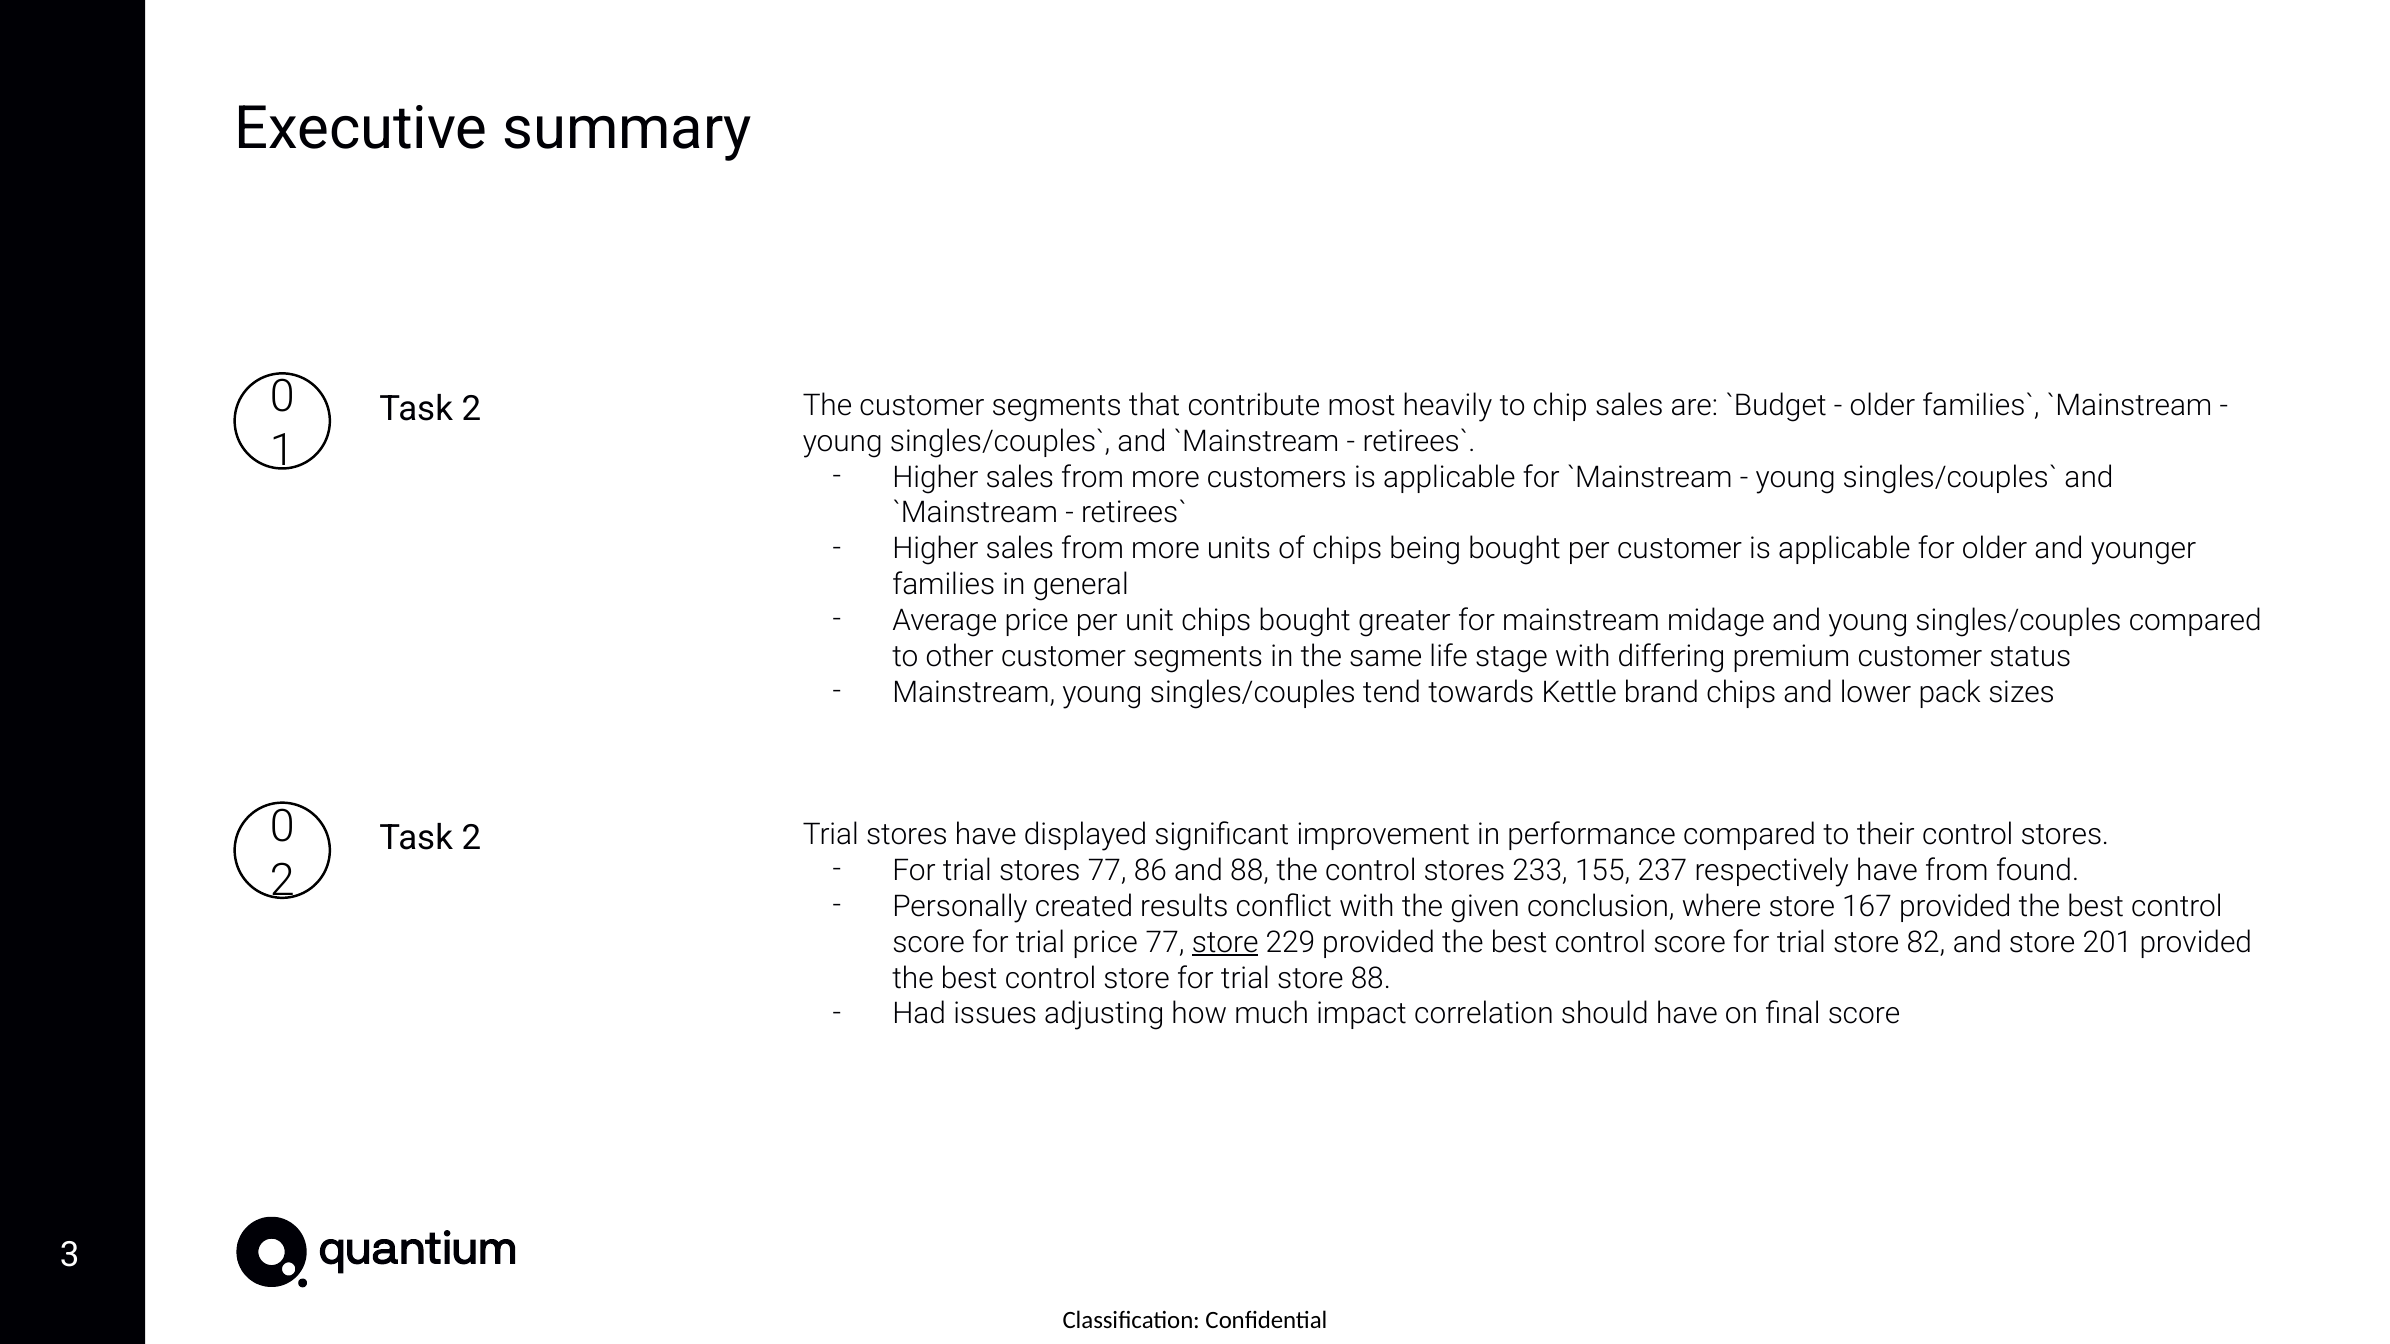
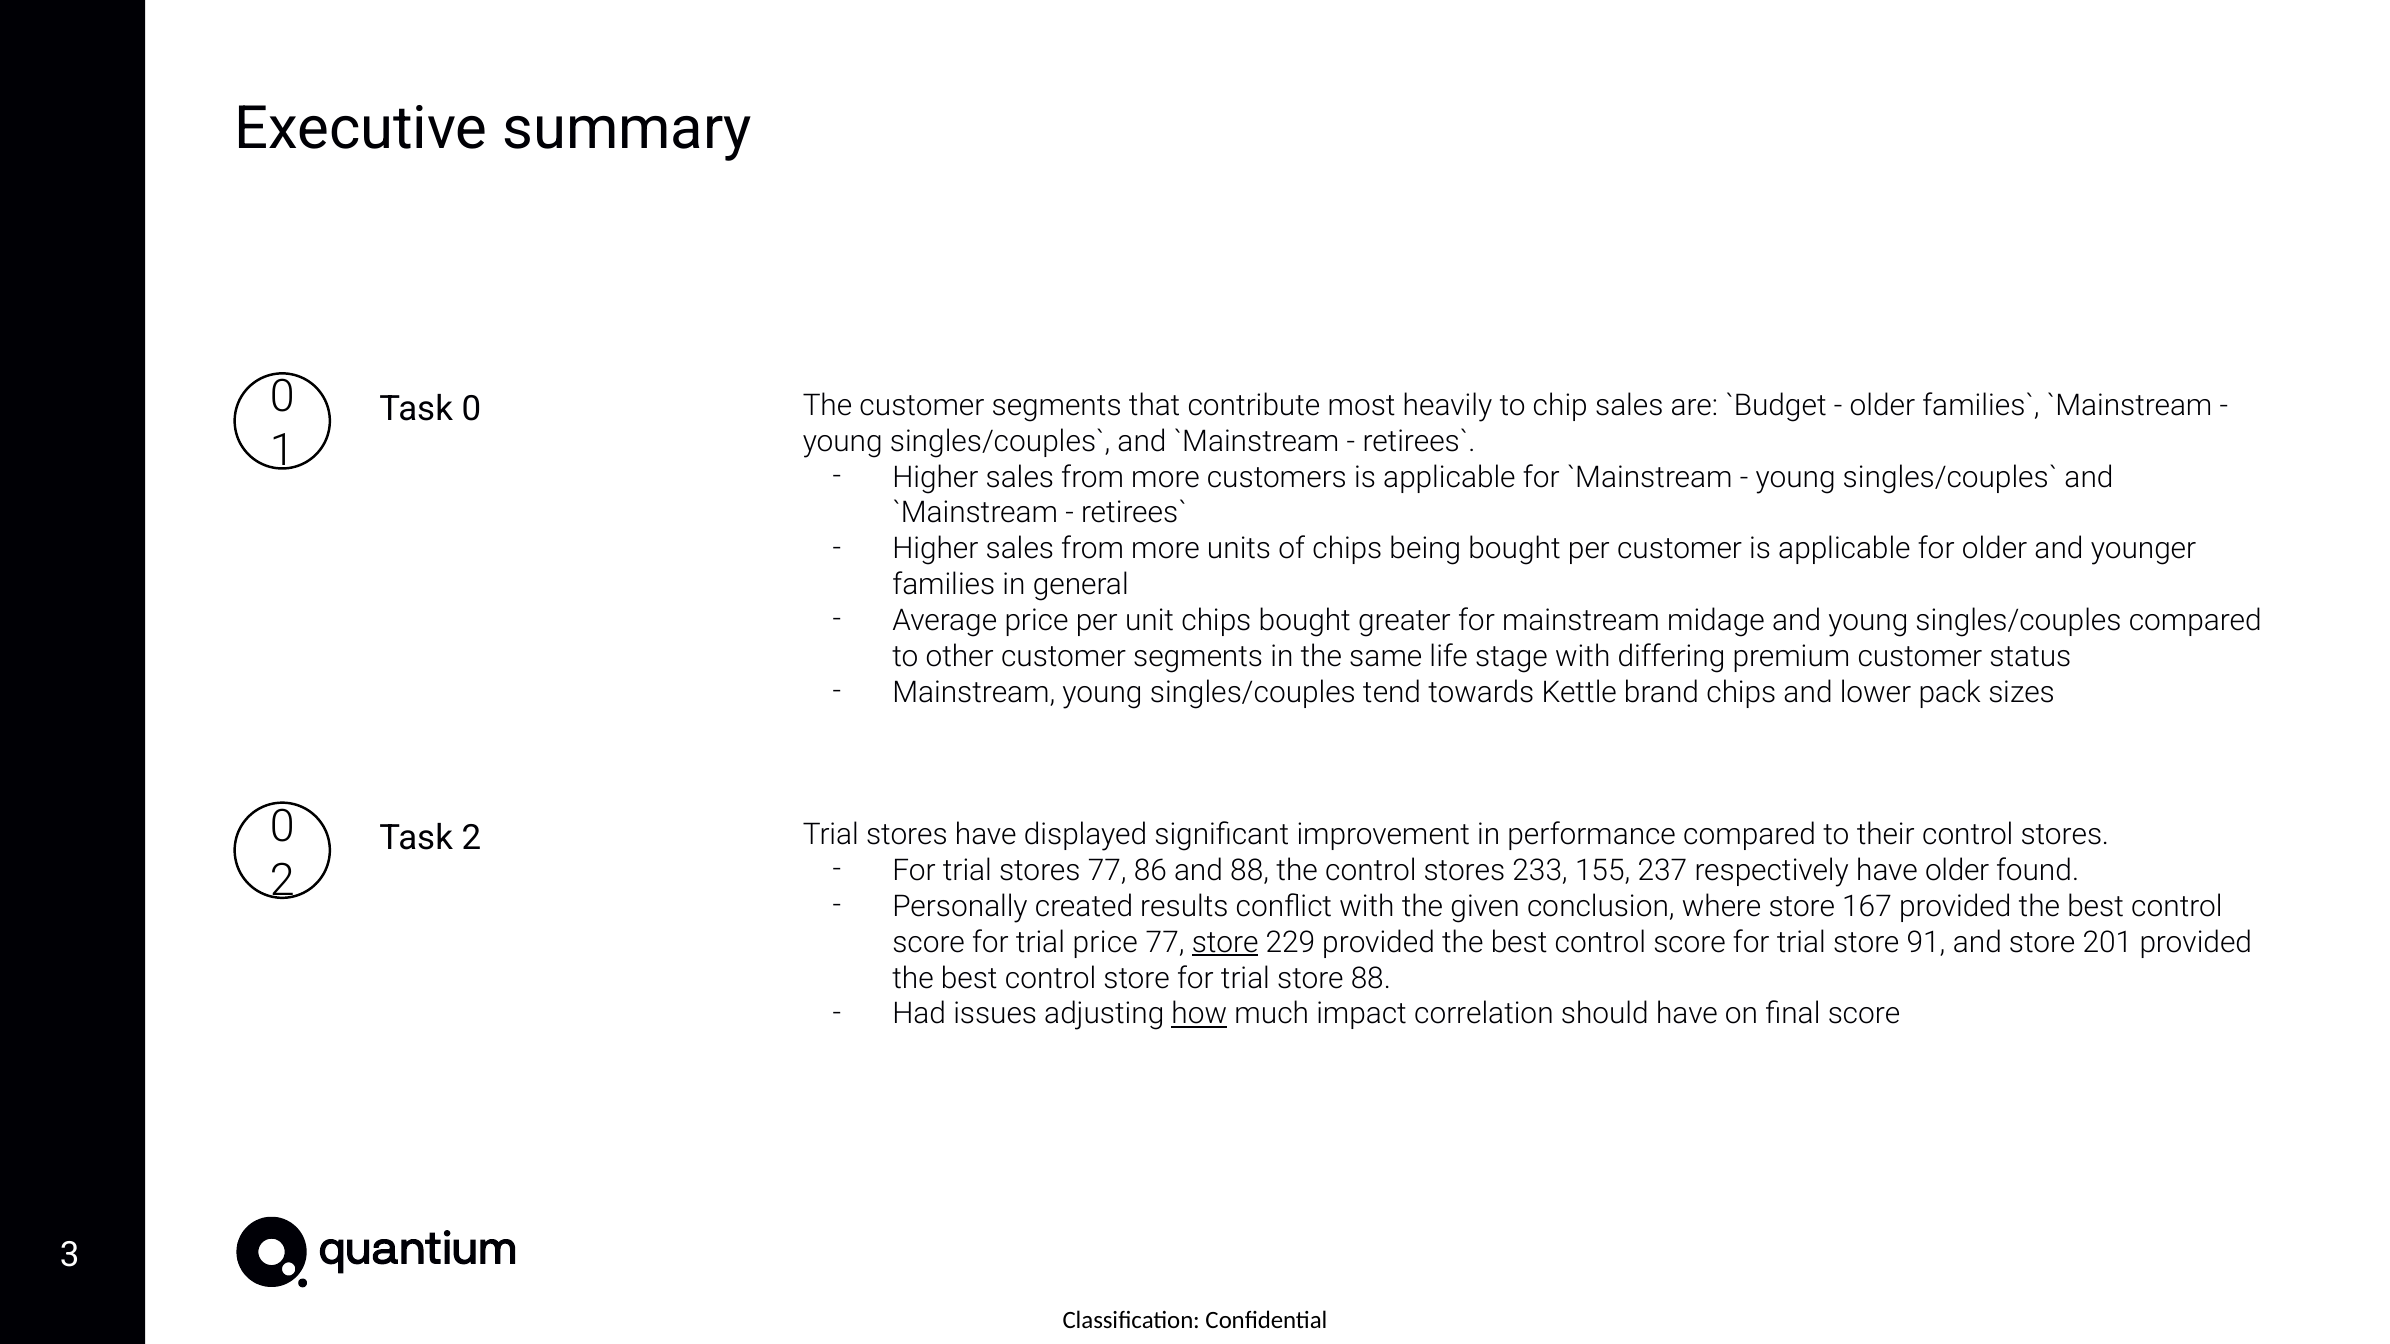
2 at (471, 409): 2 -> 0
have from: from -> older
82: 82 -> 91
how underline: none -> present
